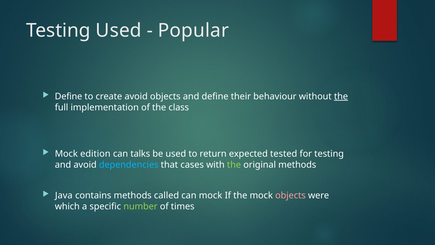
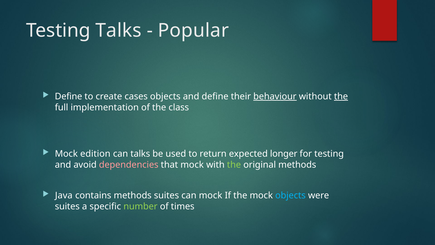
Testing Used: Used -> Talks
create avoid: avoid -> cases
behaviour underline: none -> present
tested: tested -> longer
dependencies colour: light blue -> pink
that cases: cases -> mock
methods called: called -> suites
objects at (290, 195) colour: pink -> light blue
which at (67, 206): which -> suites
